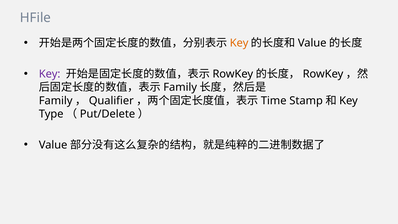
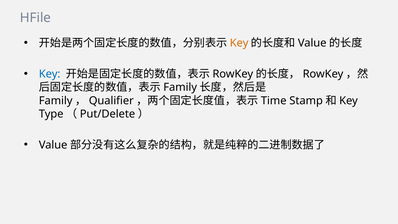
Key at (50, 74) colour: purple -> blue
